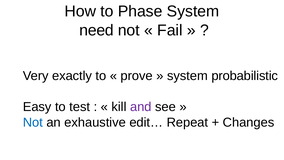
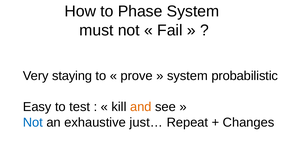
need: need -> must
exactly: exactly -> staying
and colour: purple -> orange
edit…: edit… -> just…
